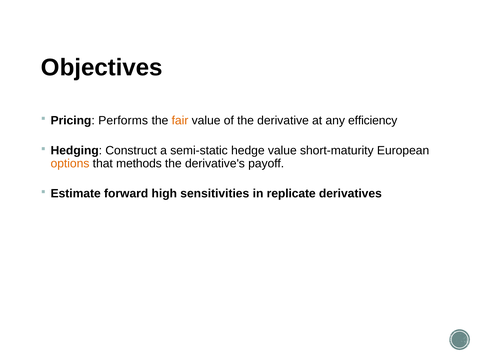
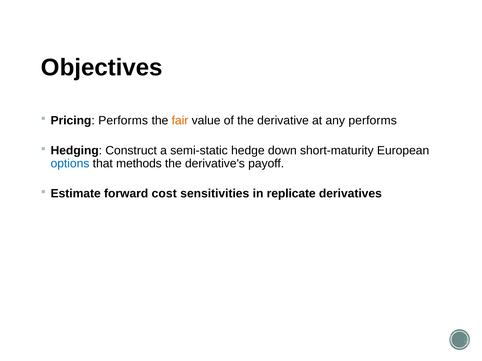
any efficiency: efficiency -> performs
hedge value: value -> down
options colour: orange -> blue
high: high -> cost
